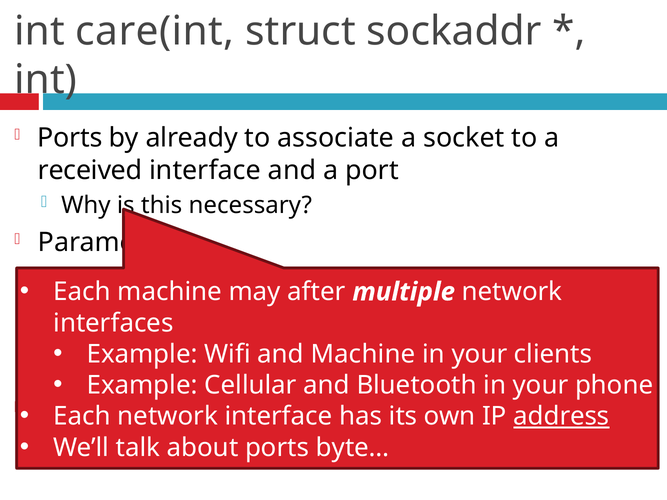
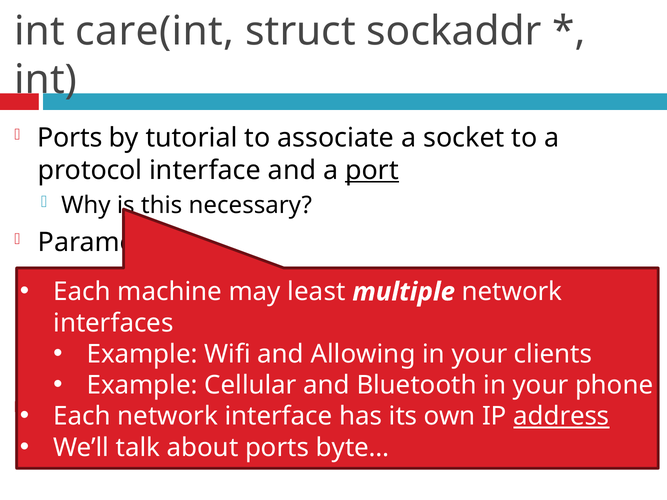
already: already -> tutorial
received: received -> protocol
port at (372, 170) underline: none -> present
after: after -> least
and Machine: Machine -> Allowing
